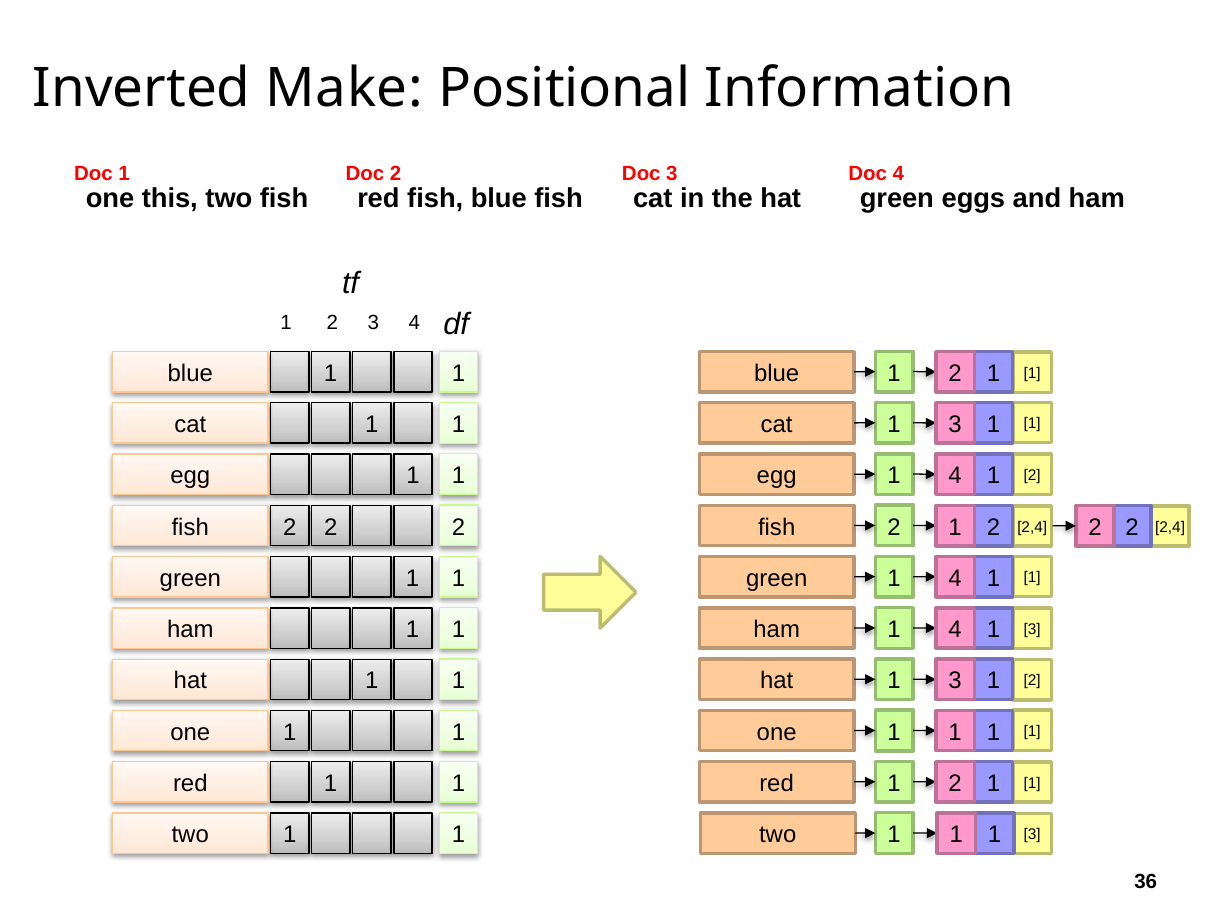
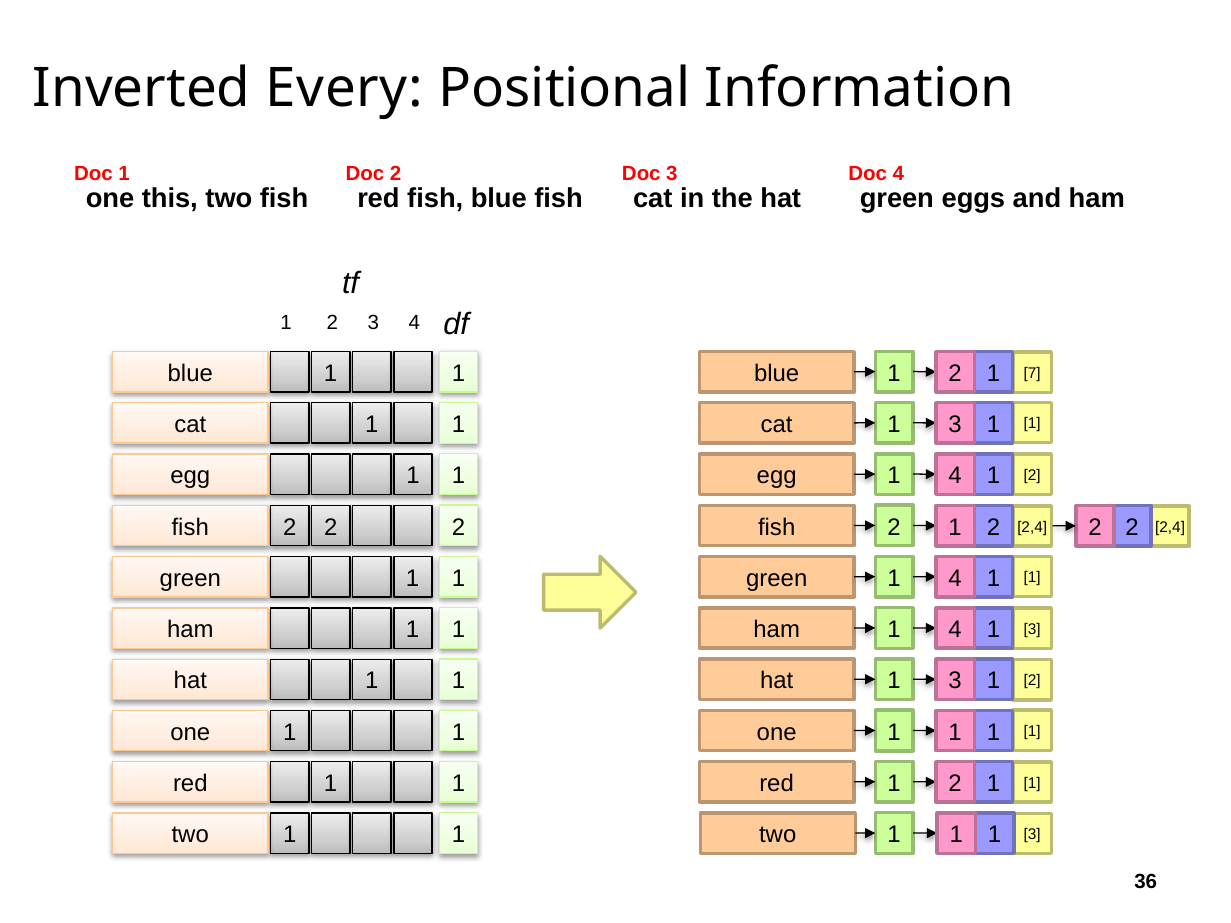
Make: Make -> Every
1 at (1032, 373): 1 -> 7
